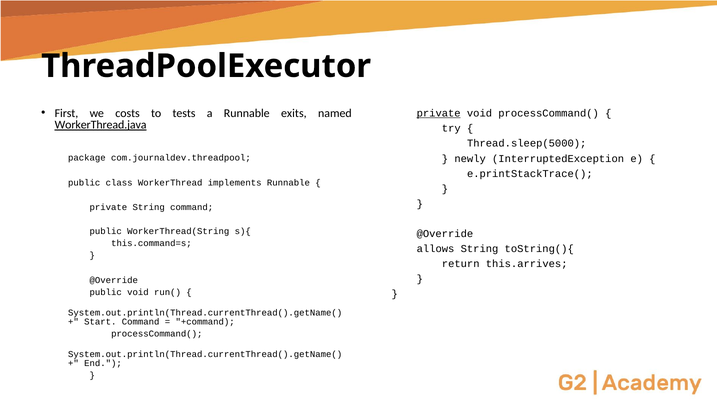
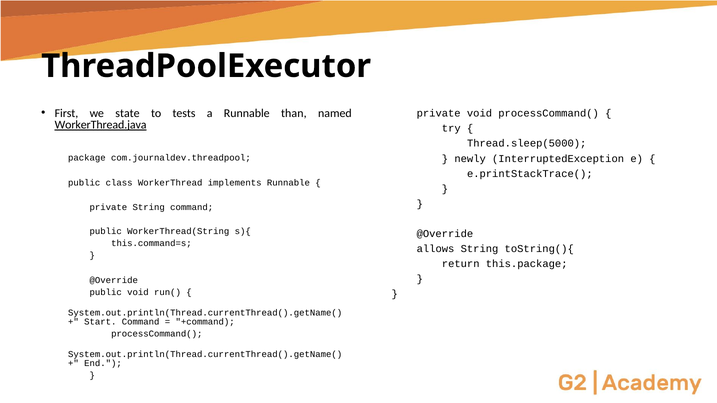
costs: costs -> state
exits: exits -> than
private at (439, 114) underline: present -> none
this.arrives: this.arrives -> this.package
